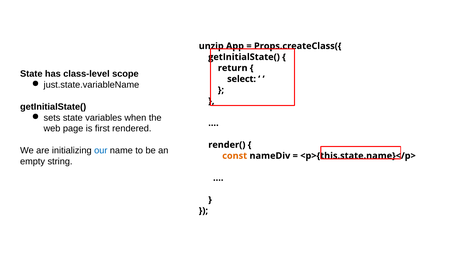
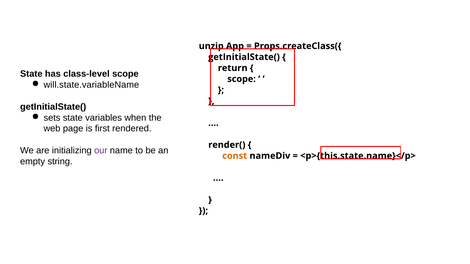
select at (242, 79): select -> scope
just.state.variableName: just.state.variableName -> will.state.variableName
our colour: blue -> purple
